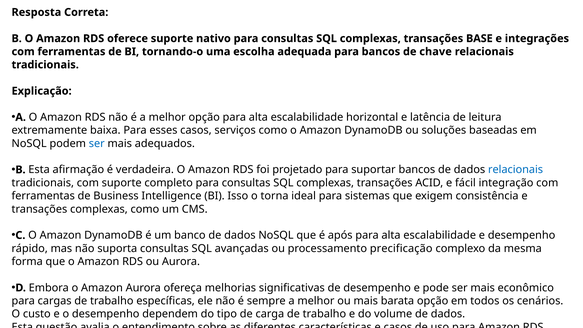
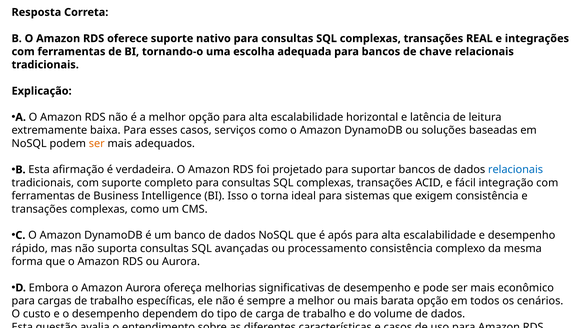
BASE: BASE -> REAL
ser at (97, 143) colour: blue -> orange
processamento precificação: precificação -> consistência
